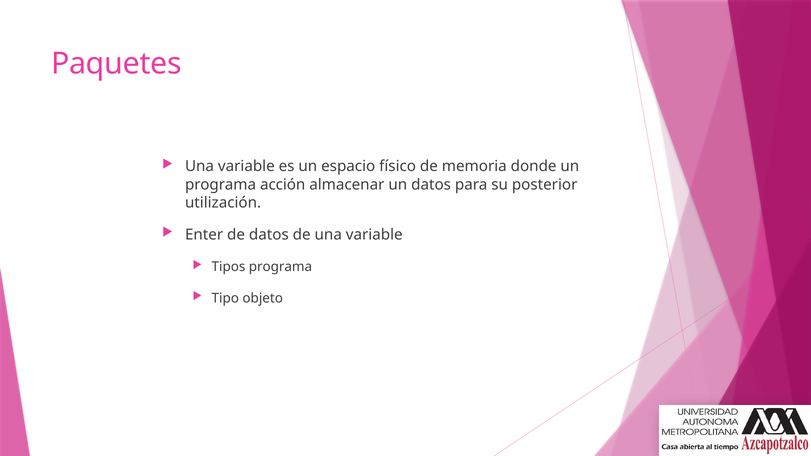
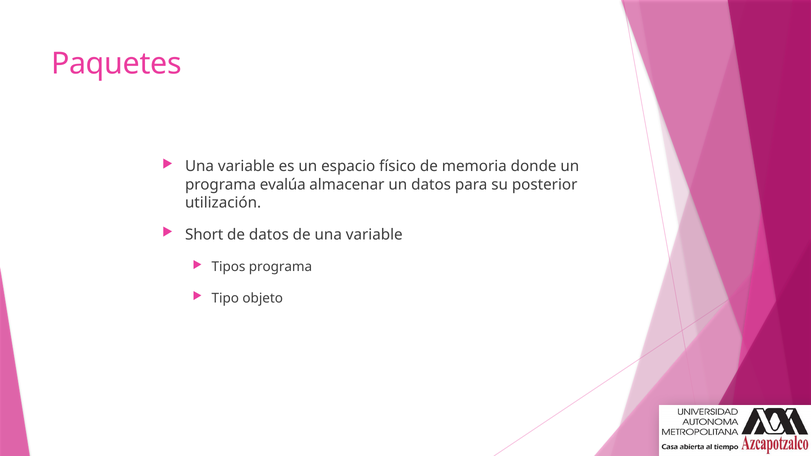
acción: acción -> evalúa
Enter: Enter -> Short
